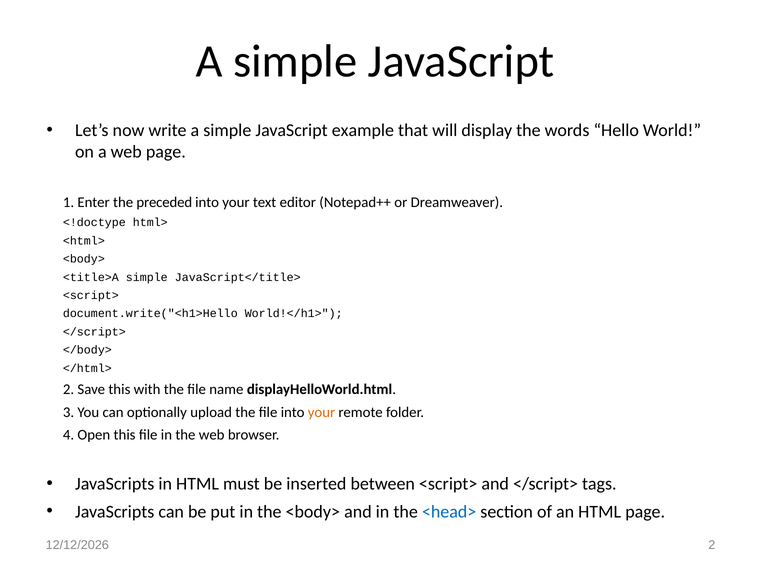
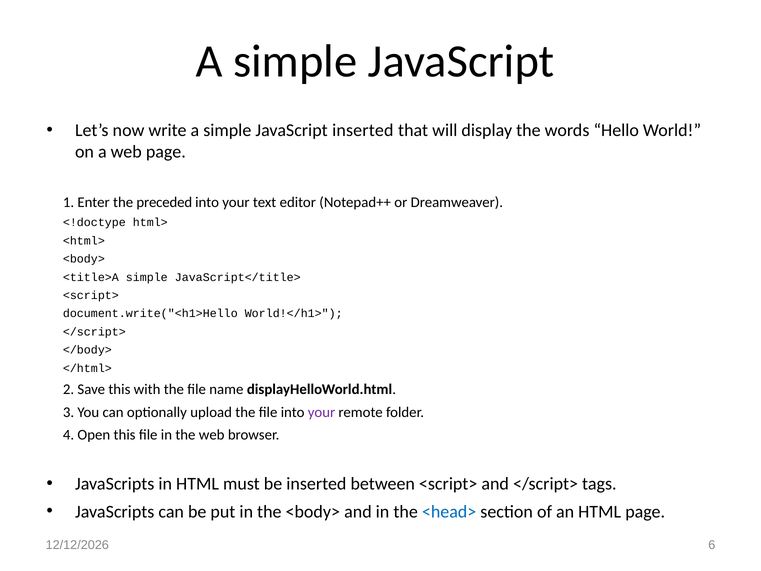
JavaScript example: example -> inserted
your at (321, 412) colour: orange -> purple
2 at (712, 545): 2 -> 6
